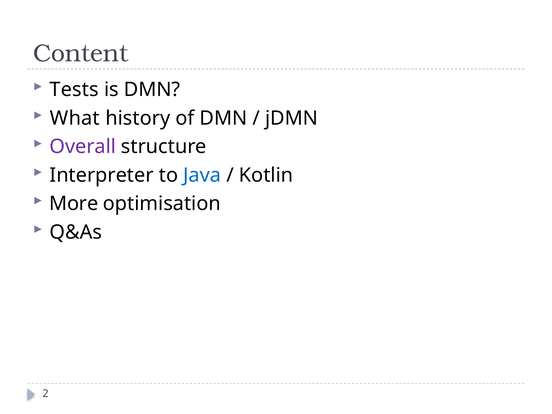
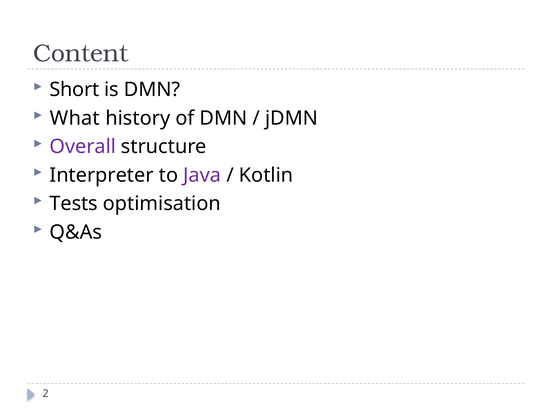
Tests: Tests -> Short
Java colour: blue -> purple
More: More -> Tests
